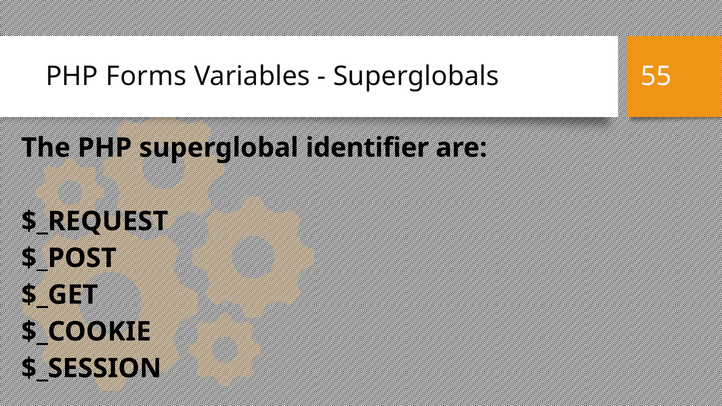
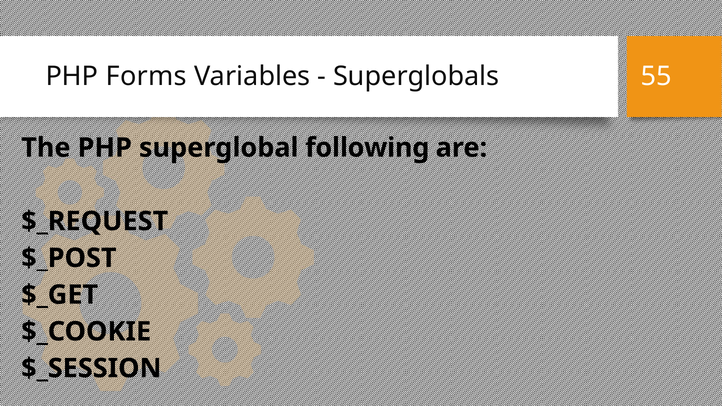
identifier: identifier -> following
